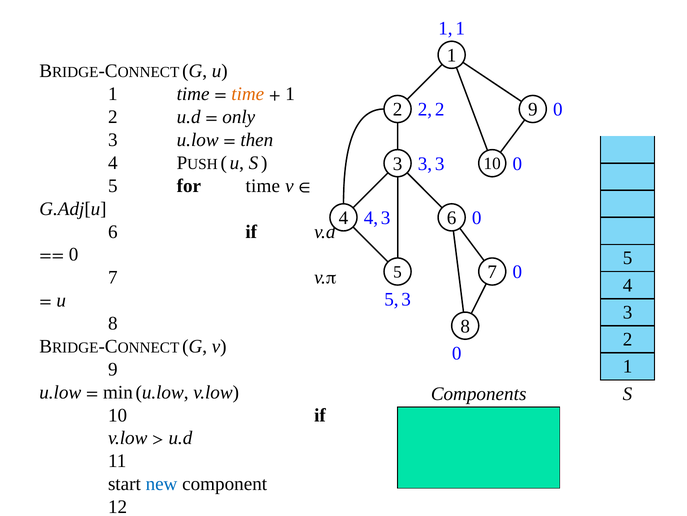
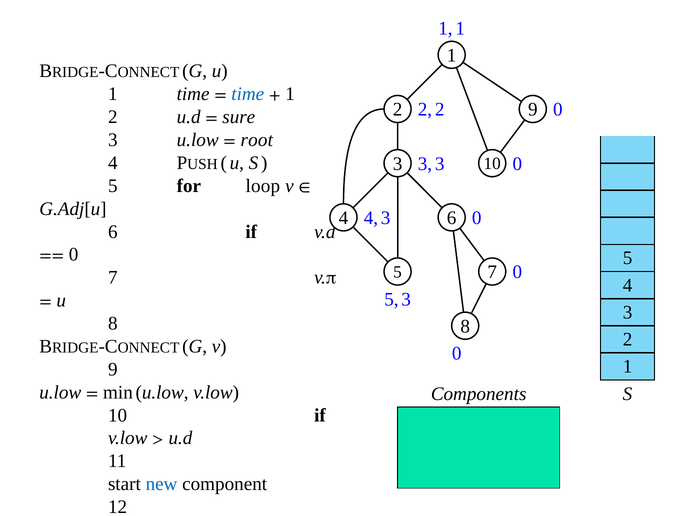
time at (248, 94) colour: orange -> blue
only: only -> sure
then: then -> root
for time: time -> loop
